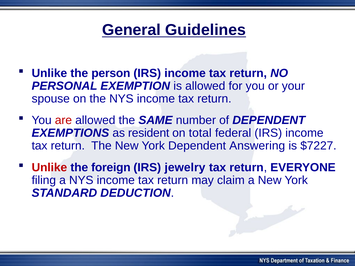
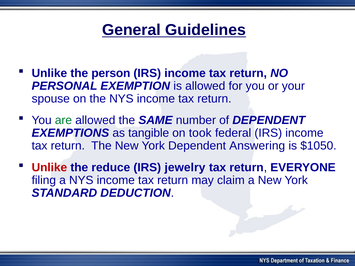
are colour: red -> green
resident: resident -> tangible
total: total -> took
$7227: $7227 -> $1050
foreign: foreign -> reduce
